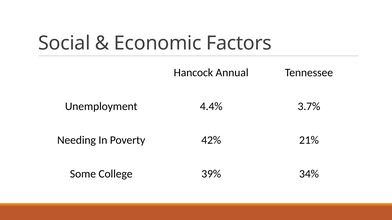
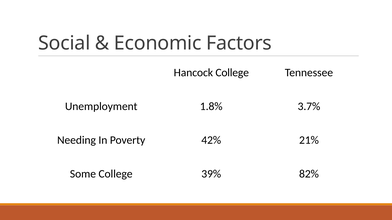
Hancock Annual: Annual -> College
4.4%: 4.4% -> 1.8%
34%: 34% -> 82%
